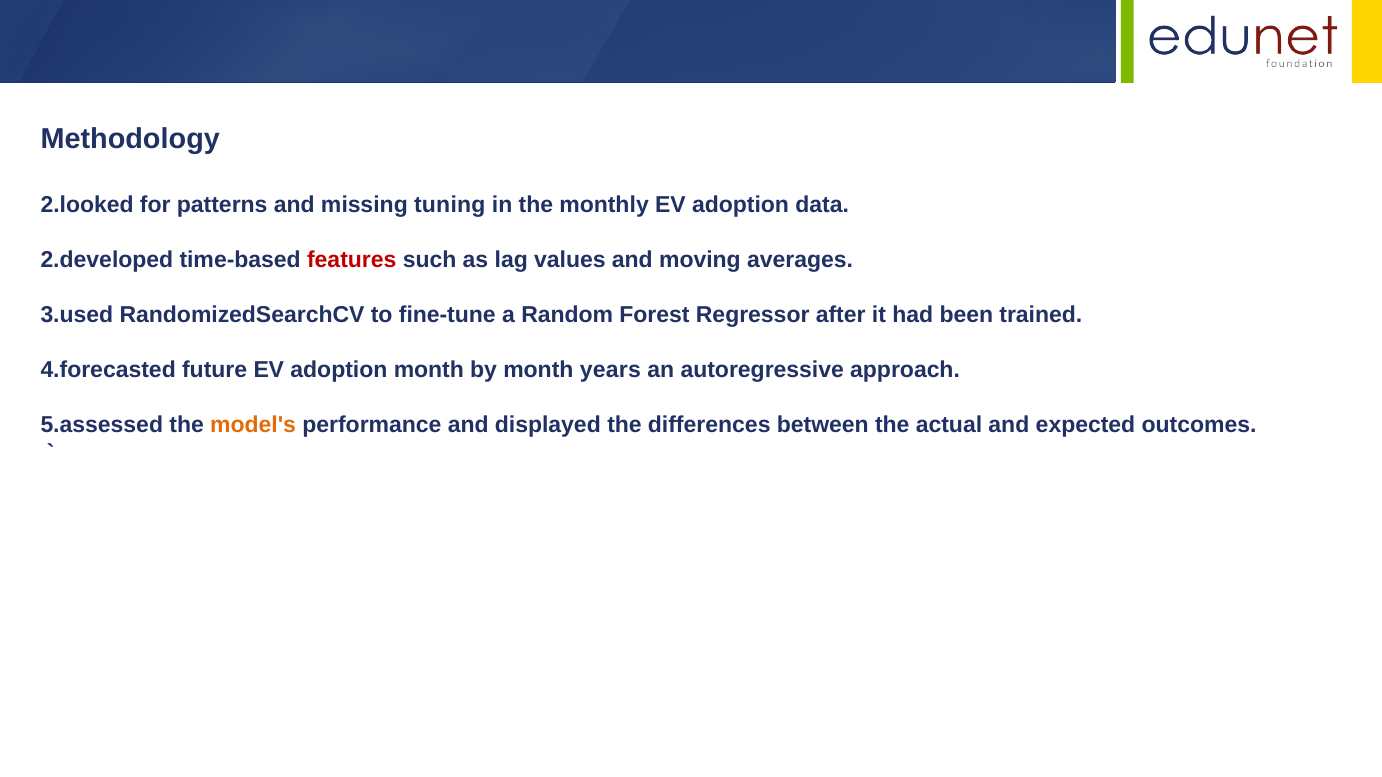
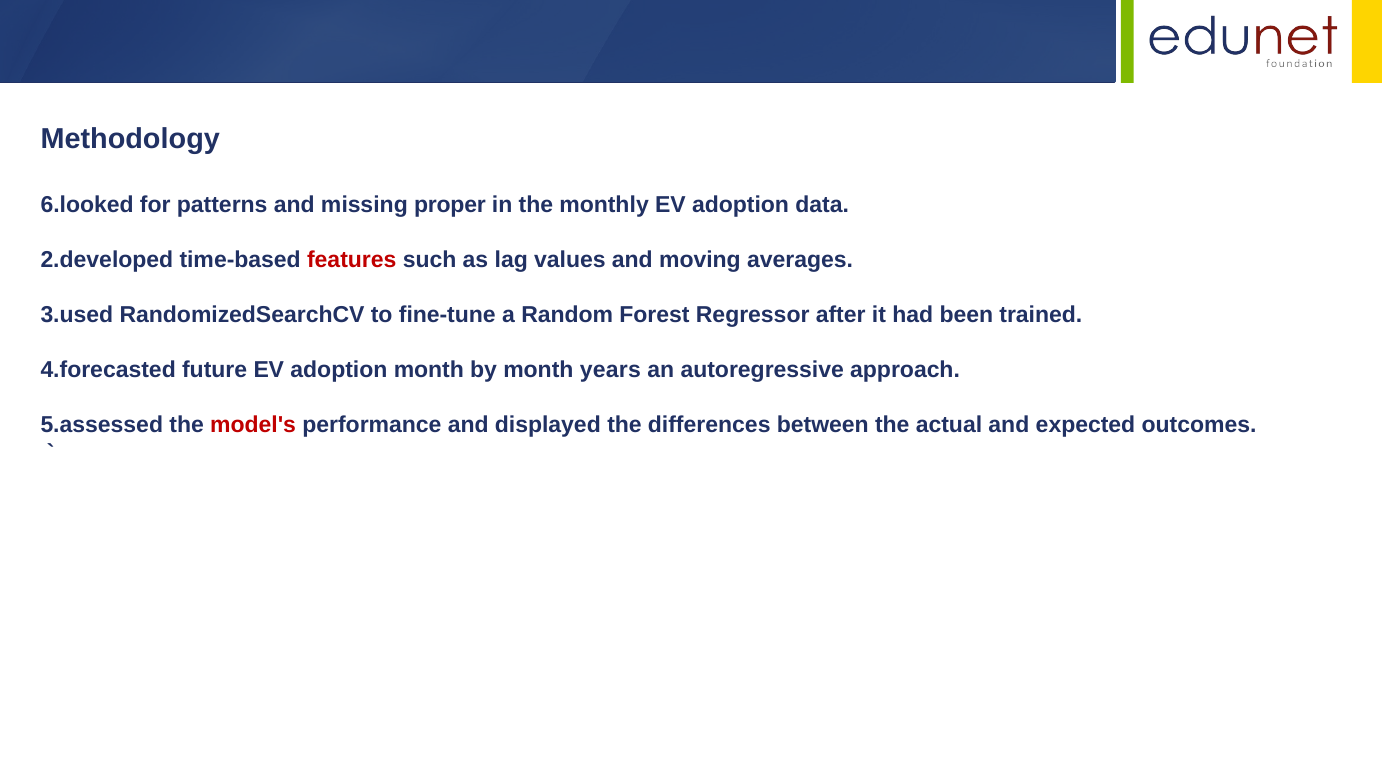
2.looked: 2.looked -> 6.looked
tuning: tuning -> proper
model's colour: orange -> red
